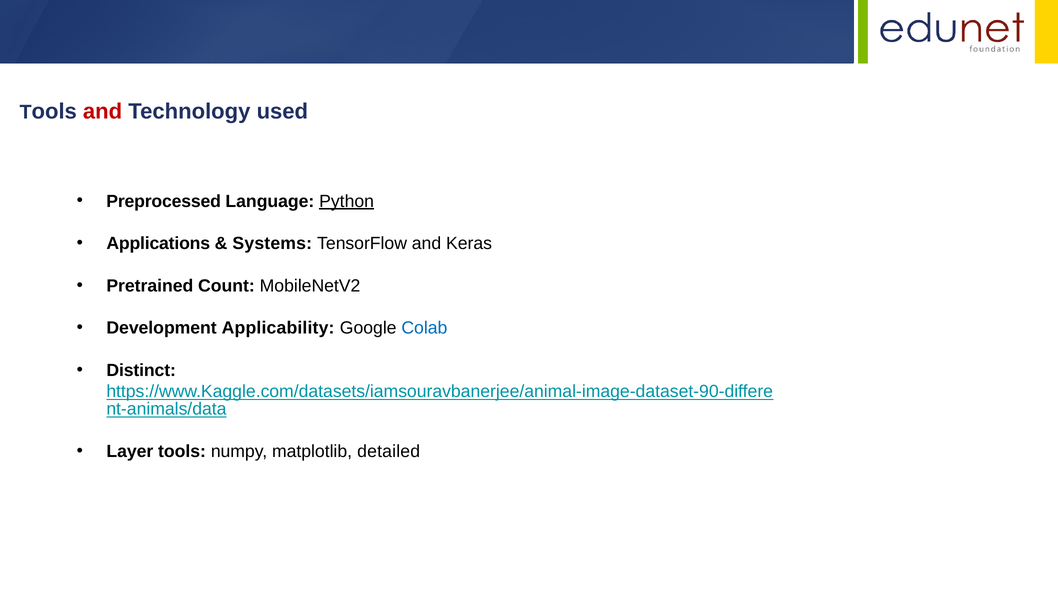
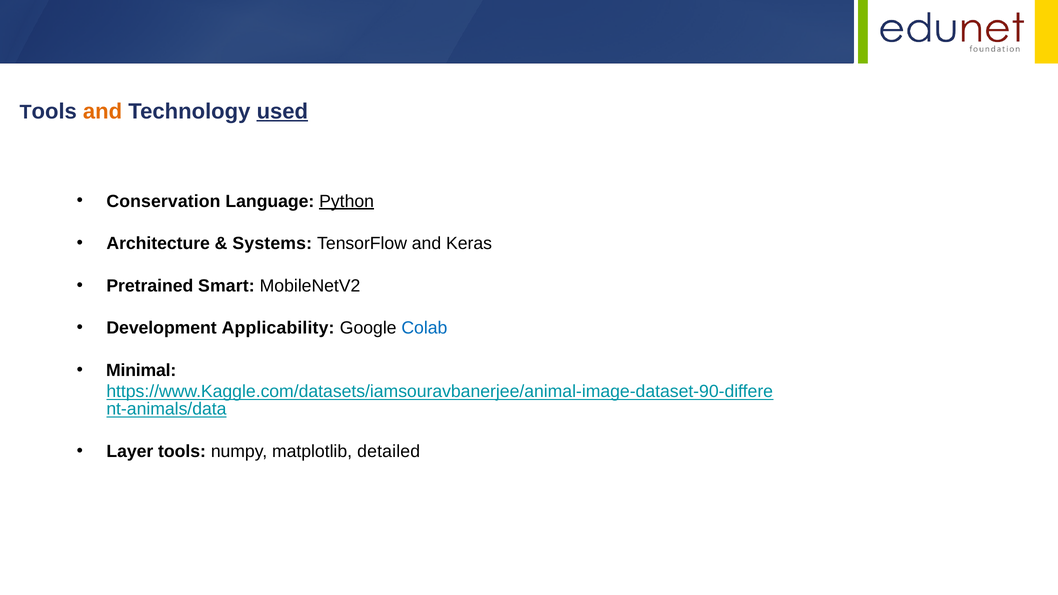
and at (103, 111) colour: red -> orange
used underline: none -> present
Preprocessed: Preprocessed -> Conservation
Applications: Applications -> Architecture
Count: Count -> Smart
Distinct: Distinct -> Minimal
